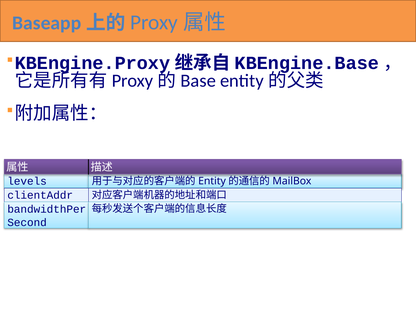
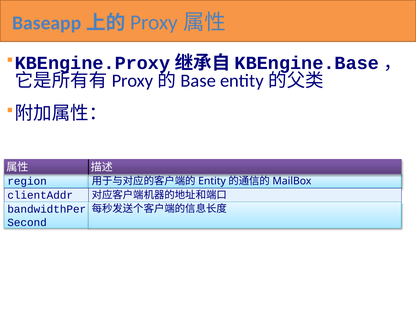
levels: levels -> region
